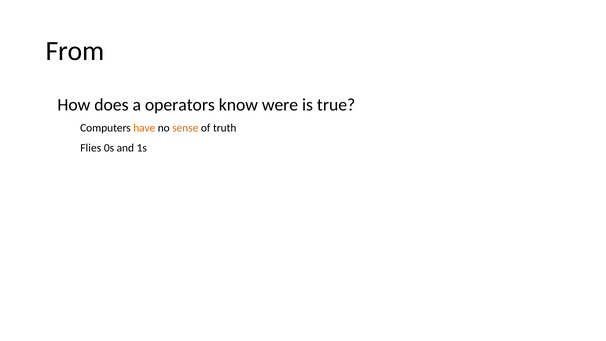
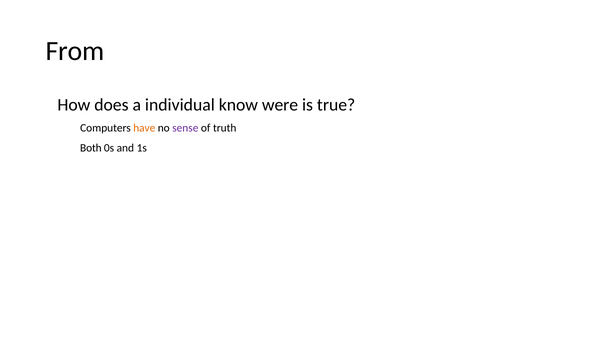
operators: operators -> individual
sense colour: orange -> purple
Flies: Flies -> Both
